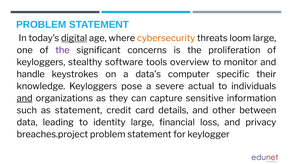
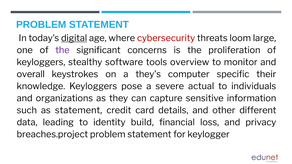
cybersecurity colour: orange -> red
handle: handle -> overall
data's: data's -> they's
and at (25, 98) underline: present -> none
between: between -> different
identity large: large -> build
